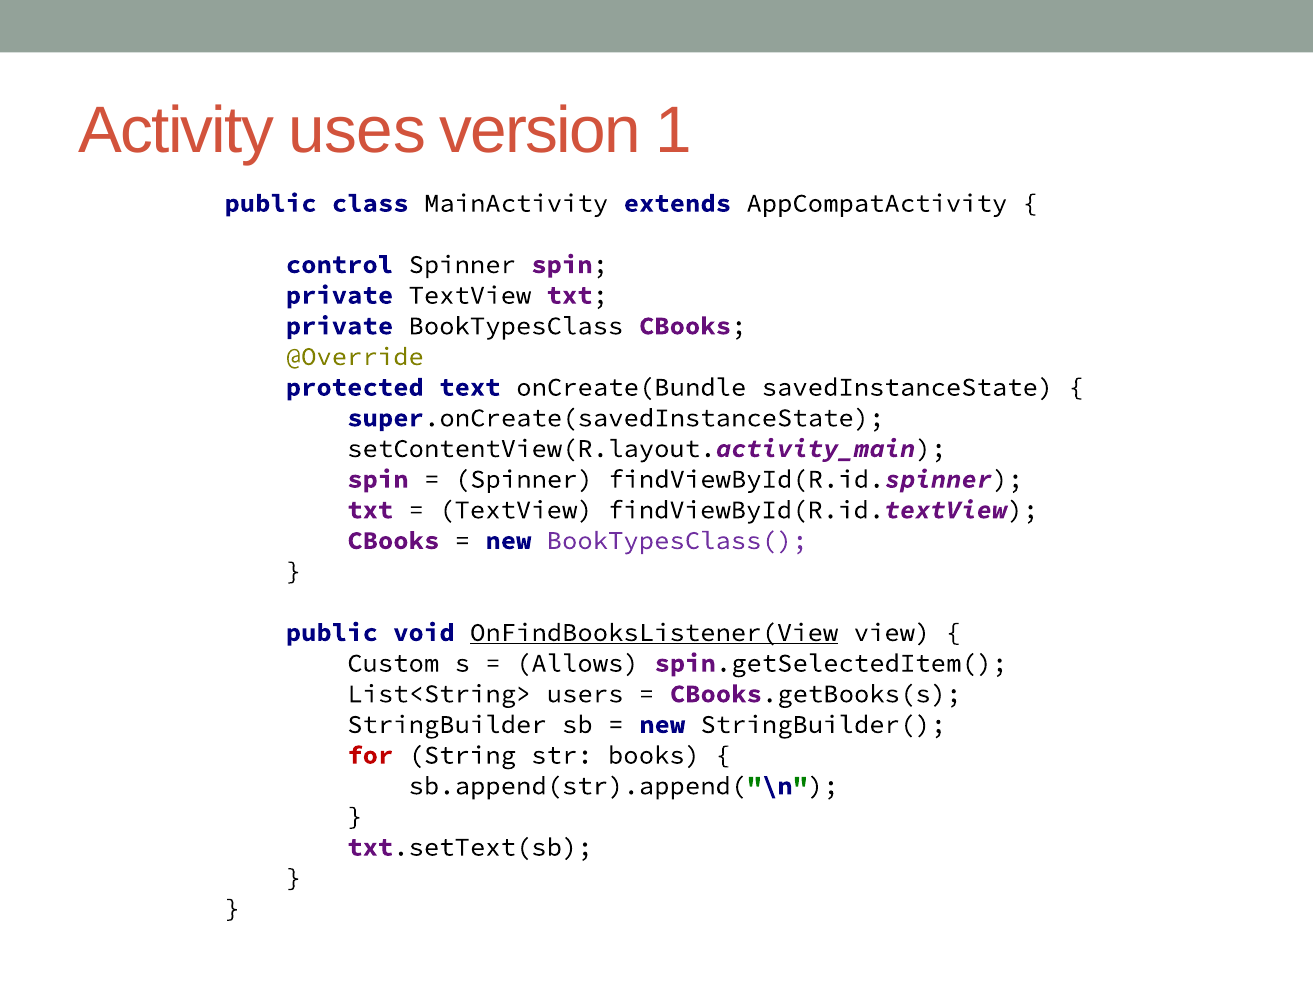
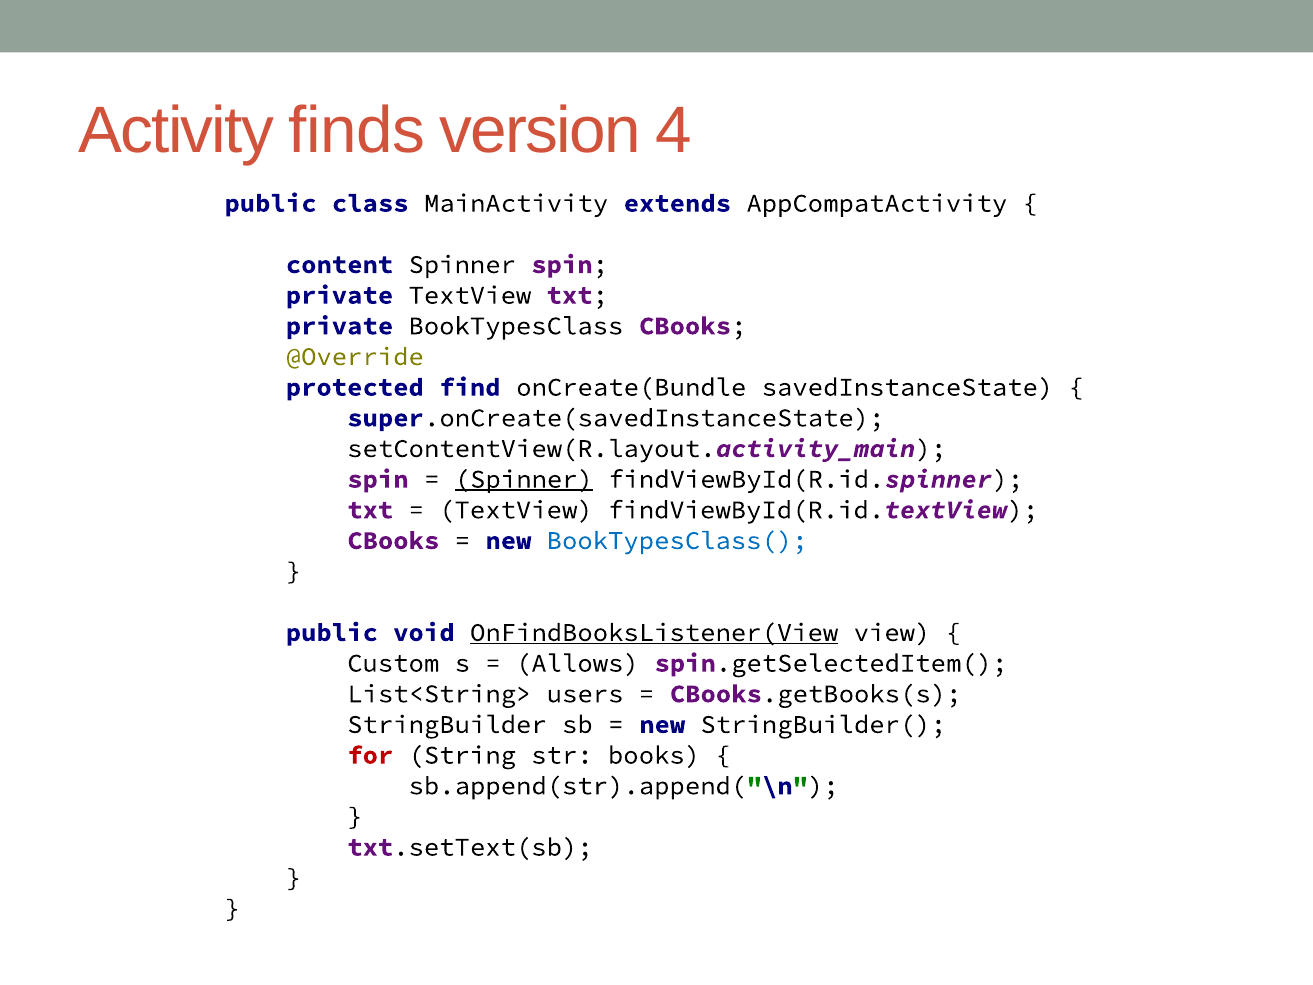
uses: uses -> finds
1: 1 -> 4
control: control -> content
text: text -> find
Spinner at (524, 479) underline: none -> present
BookTypesClass( colour: purple -> blue
